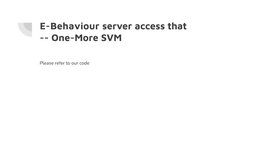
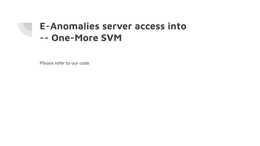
E-Behaviour: E-Behaviour -> E-Anomalies
that: that -> into
